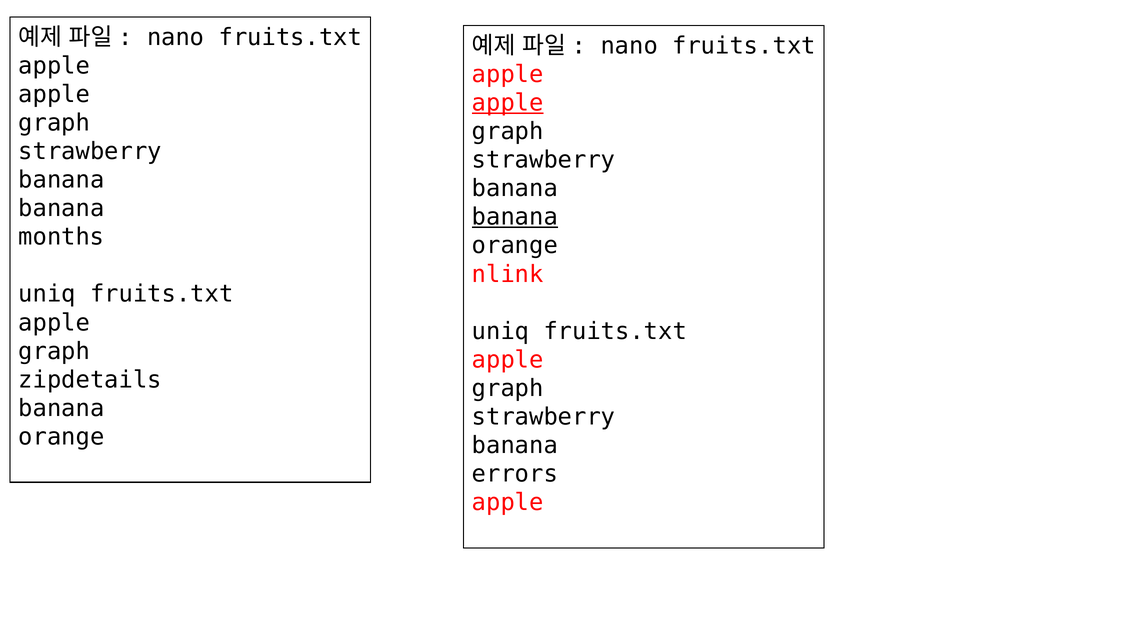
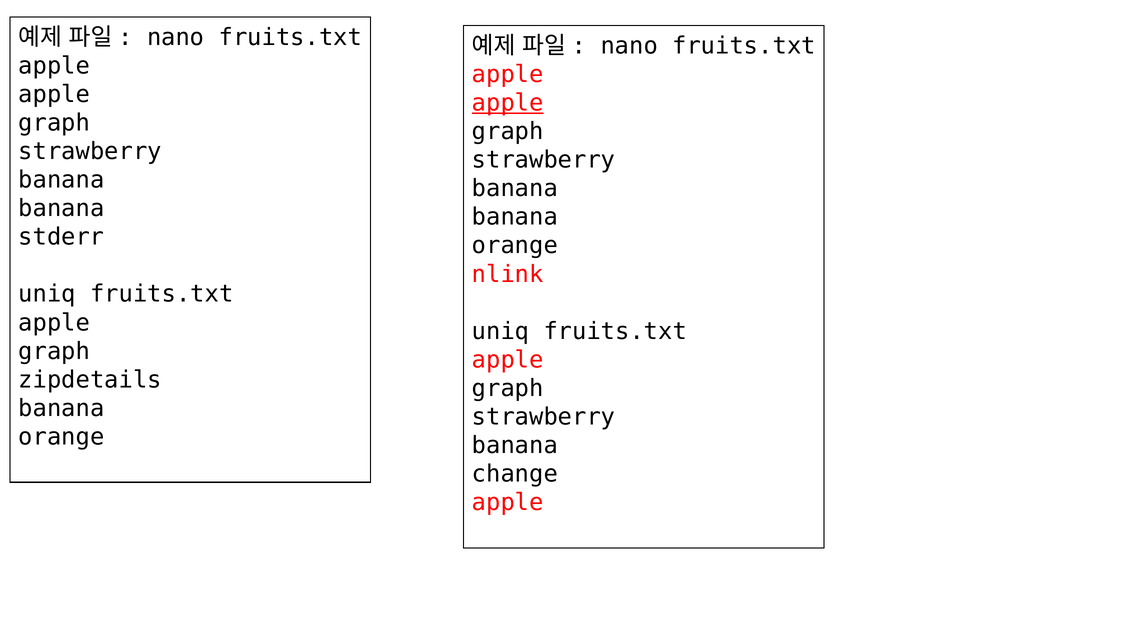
banana at (515, 217) underline: present -> none
months: months -> stderr
errors: errors -> change
